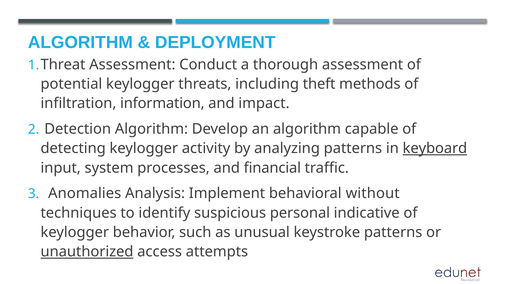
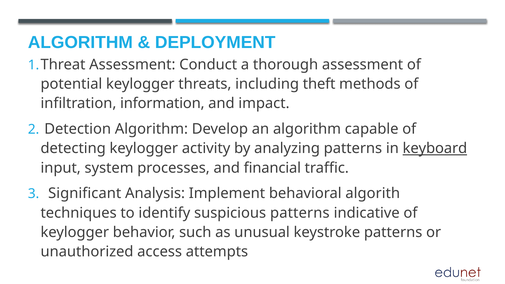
Anomalies: Anomalies -> Significant
without: without -> algorith
suspicious personal: personal -> patterns
unauthorized underline: present -> none
